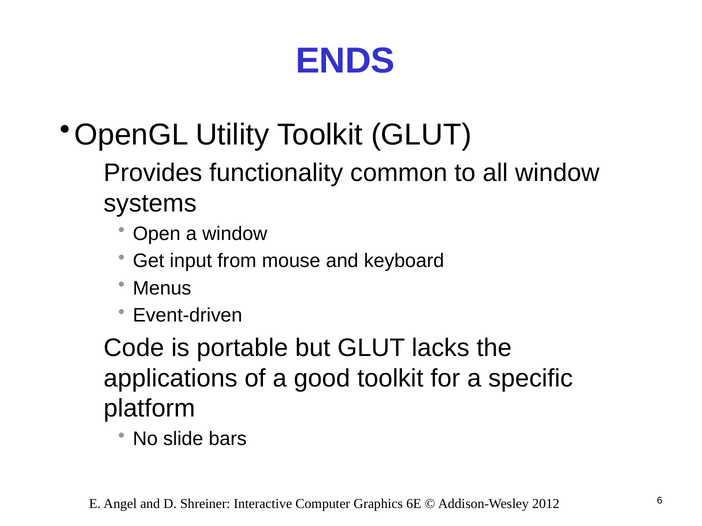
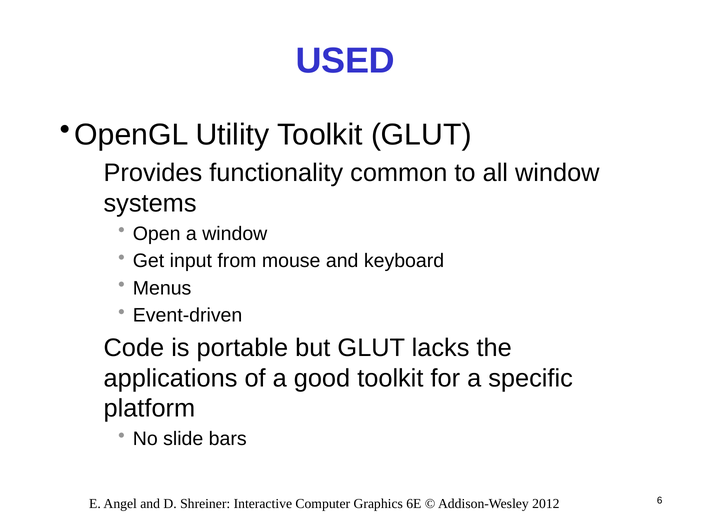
ENDS: ENDS -> USED
